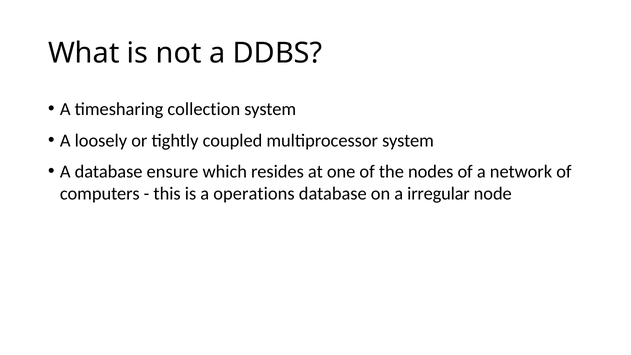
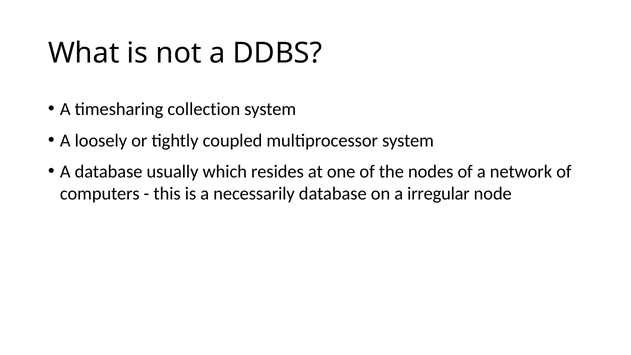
ensure: ensure -> usually
operations: operations -> necessarily
